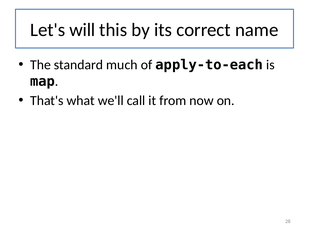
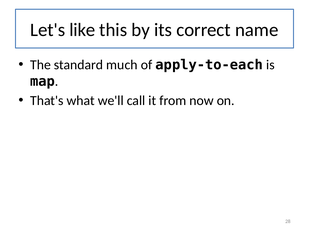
will: will -> like
